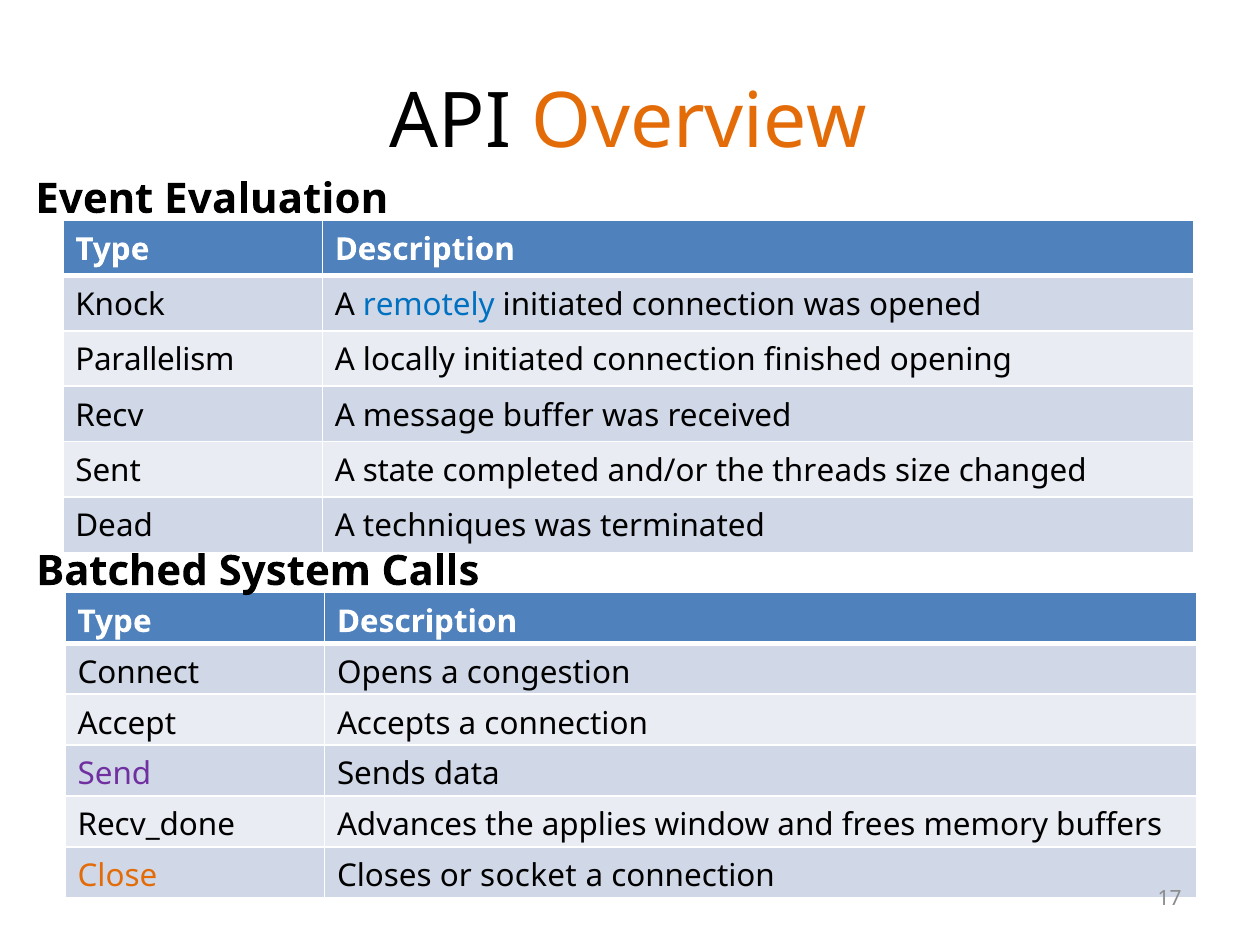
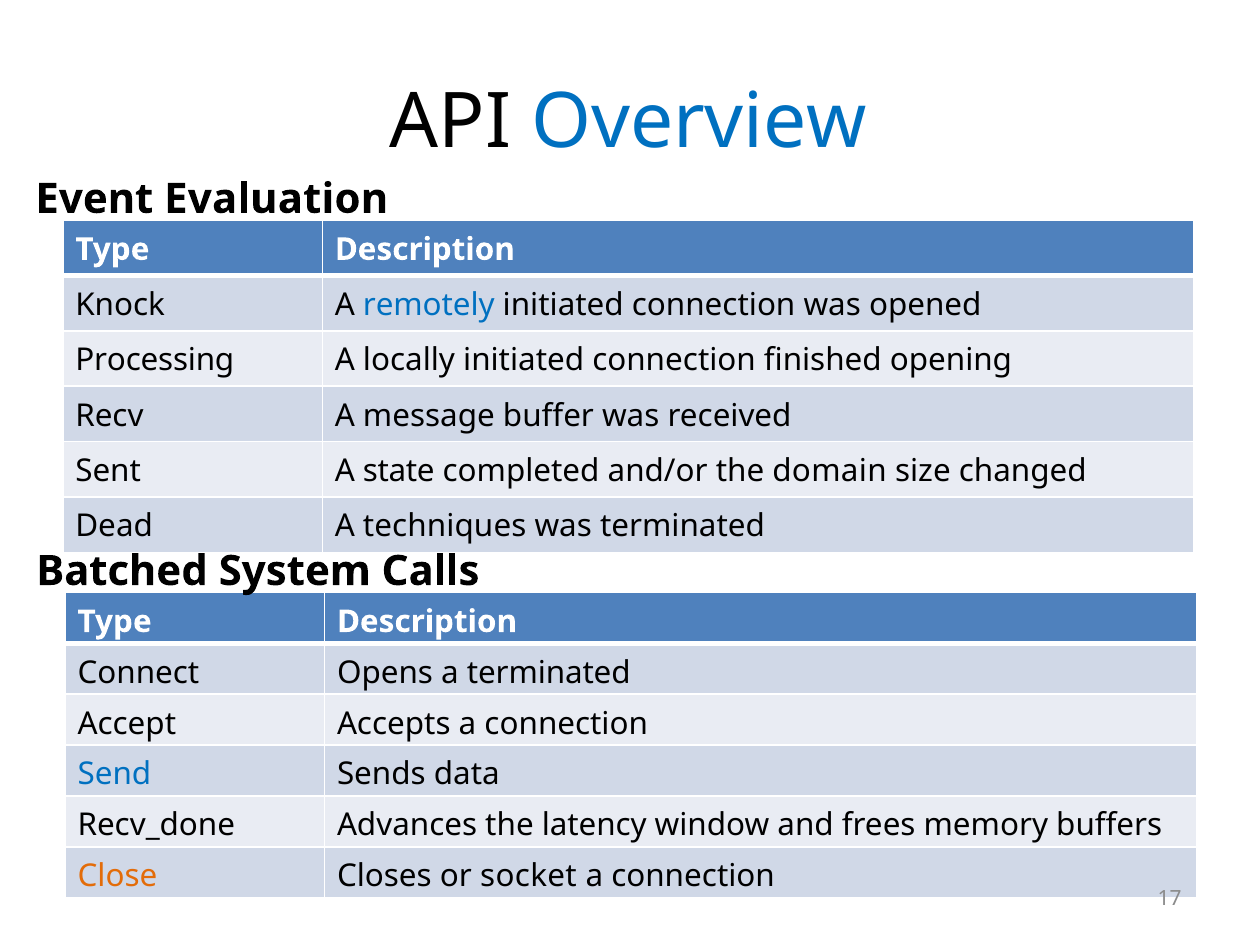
Overview colour: orange -> blue
Parallelism: Parallelism -> Processing
threads: threads -> domain
a congestion: congestion -> terminated
Send colour: purple -> blue
applies: applies -> latency
